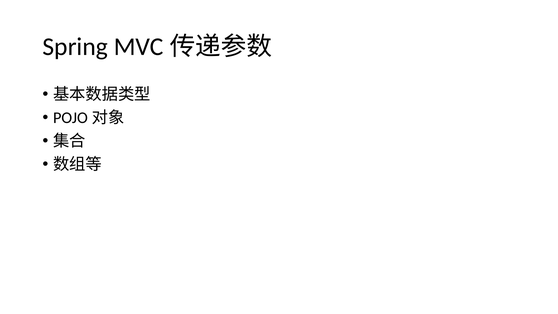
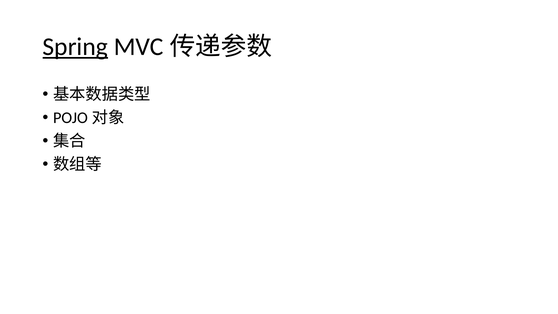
Spring underline: none -> present
